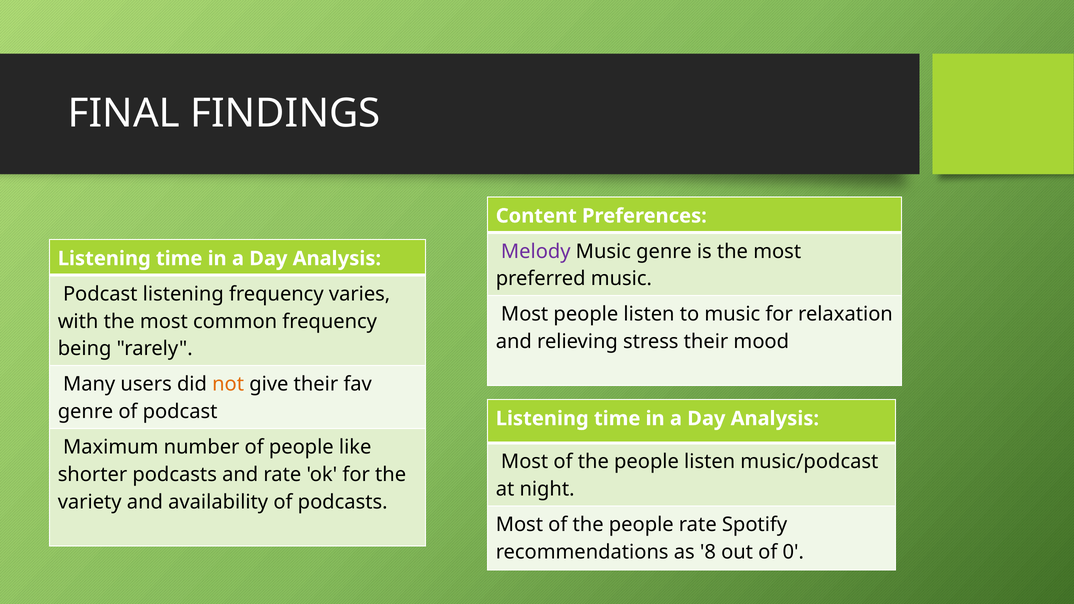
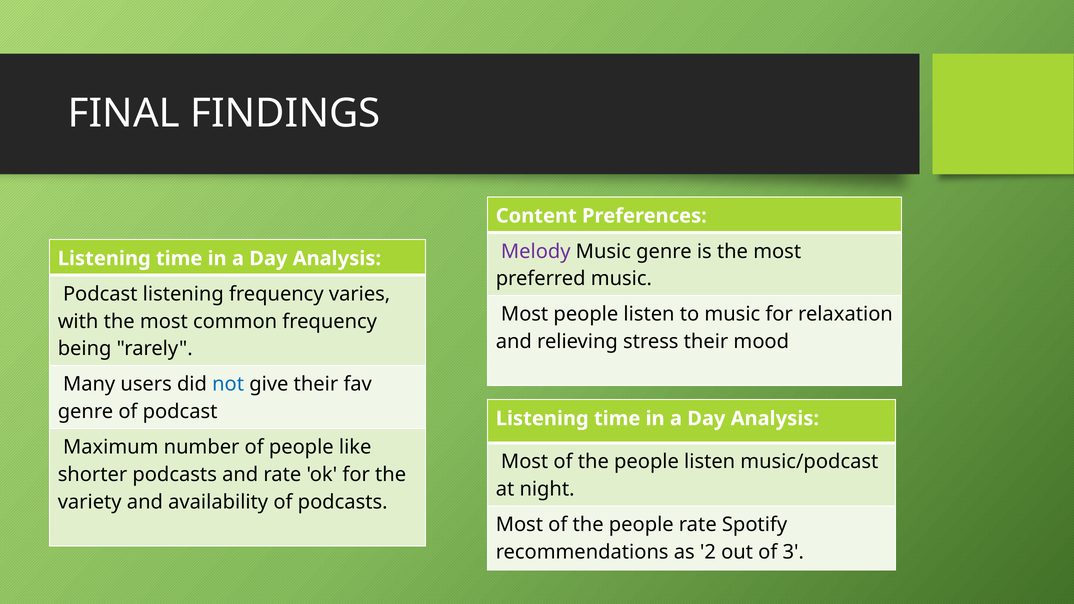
not colour: orange -> blue
8: 8 -> 2
0: 0 -> 3
